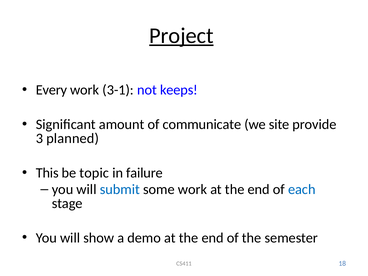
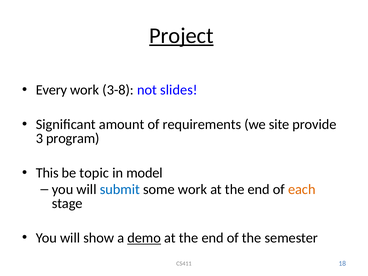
3-1: 3-1 -> 3-8
keeps: keeps -> slides
communicate: communicate -> requirements
planned: planned -> program
failure: failure -> model
each colour: blue -> orange
demo underline: none -> present
